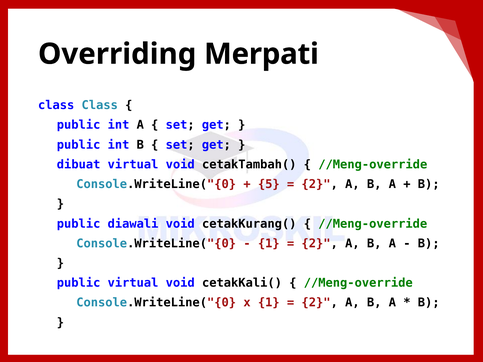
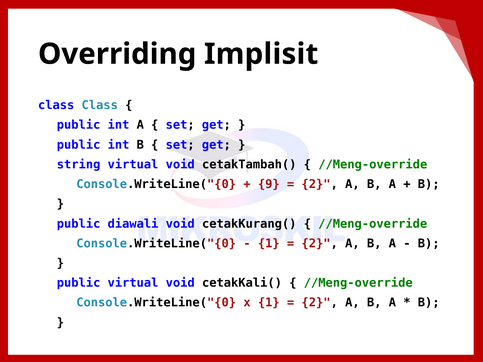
Merpati: Merpati -> Implisit
dibuat: dibuat -> string
5: 5 -> 9
